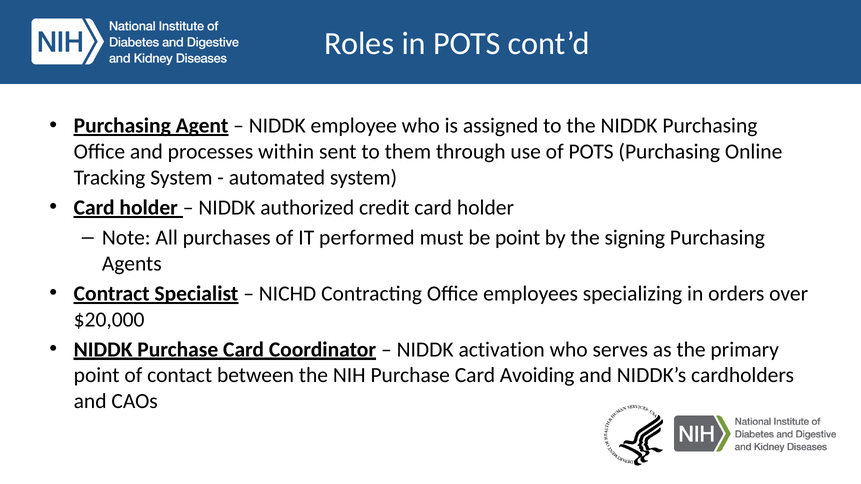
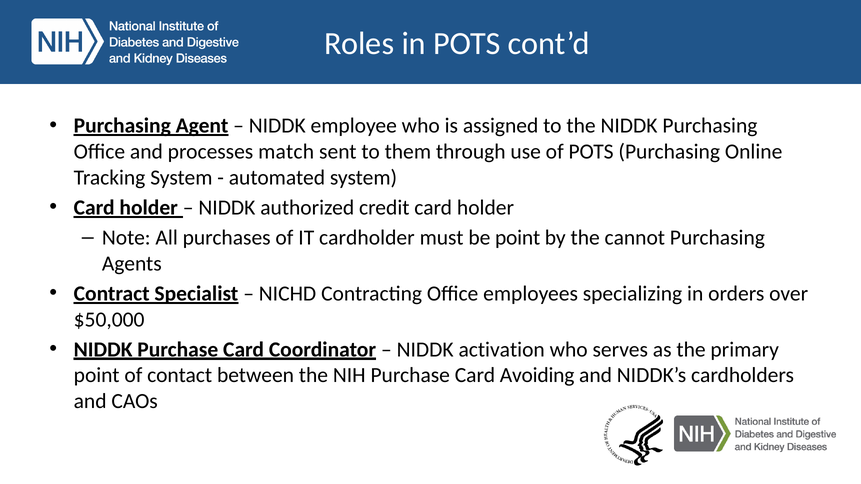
within: within -> match
performed: performed -> cardholder
signing: signing -> cannot
$20,000: $20,000 -> $50,000
